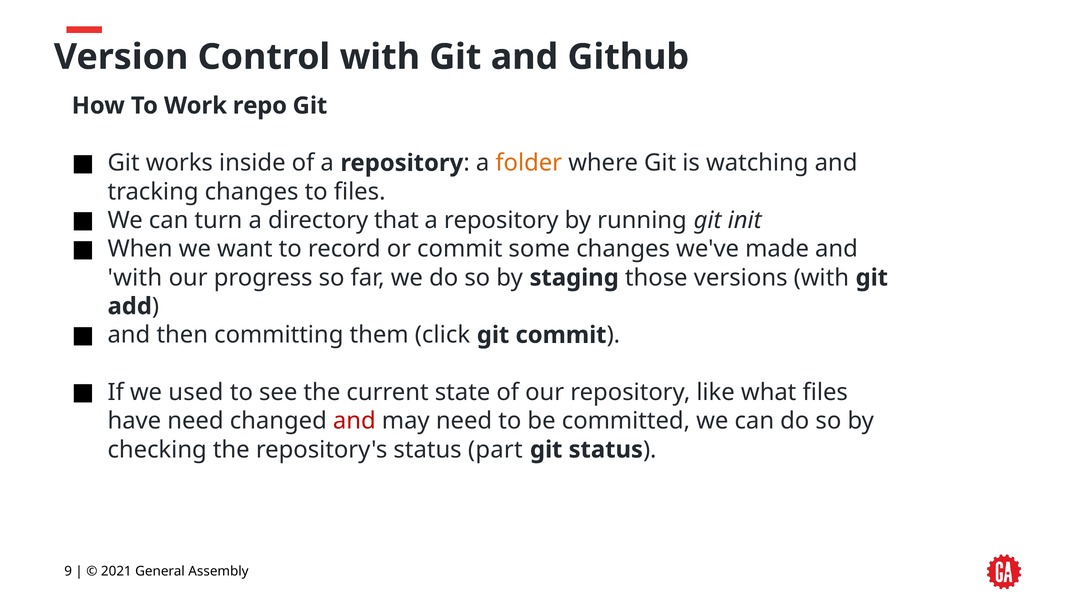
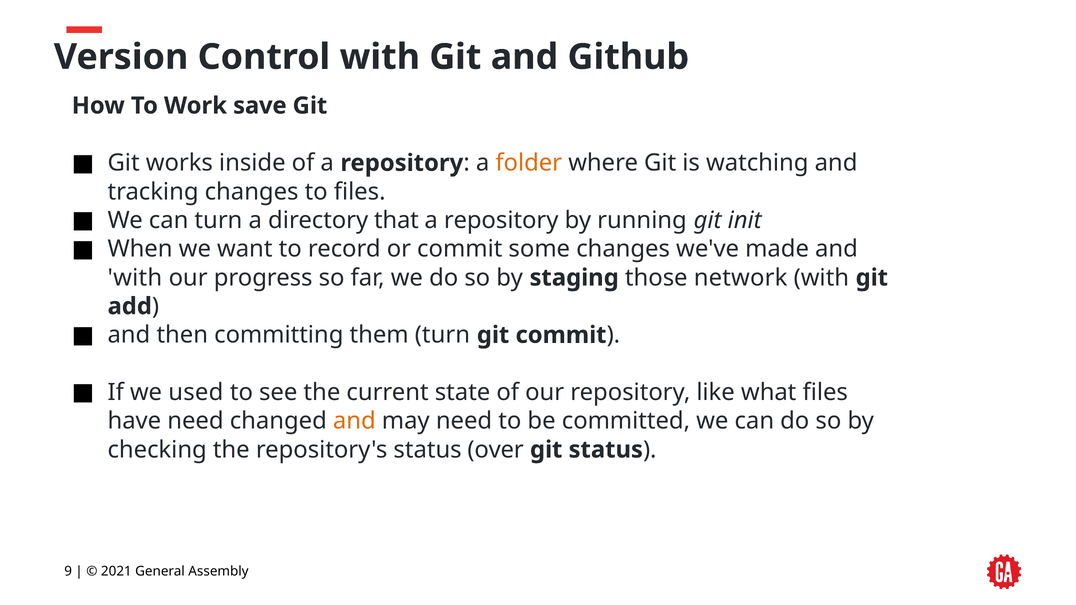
repo: repo -> save
versions: versions -> network
them click: click -> turn
and at (354, 421) colour: red -> orange
part: part -> over
